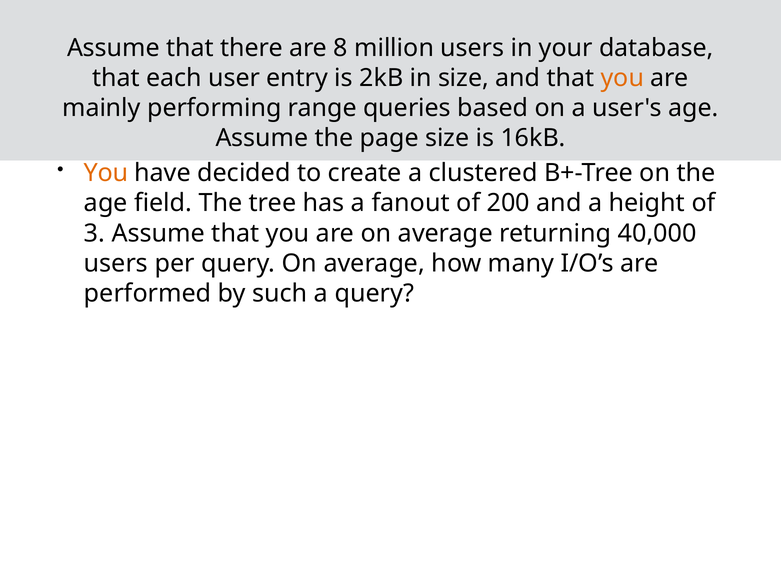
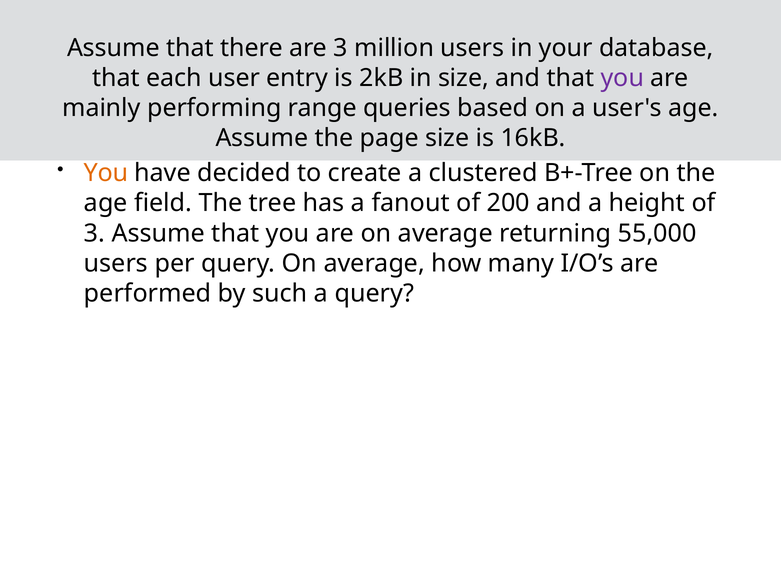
are 8: 8 -> 3
you at (622, 78) colour: orange -> purple
40,000: 40,000 -> 55,000
